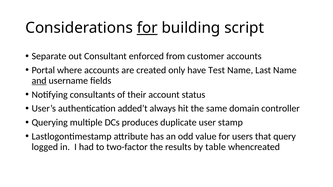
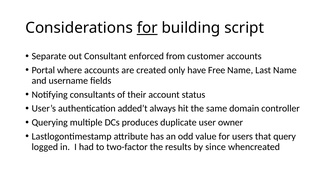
Test: Test -> Free
and underline: present -> none
stamp: stamp -> owner
table: table -> since
